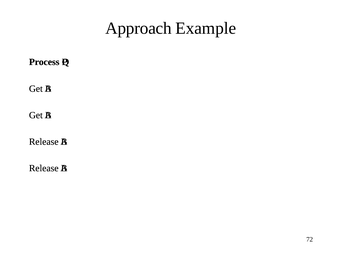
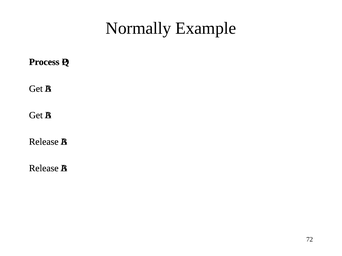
Approach: Approach -> Normally
